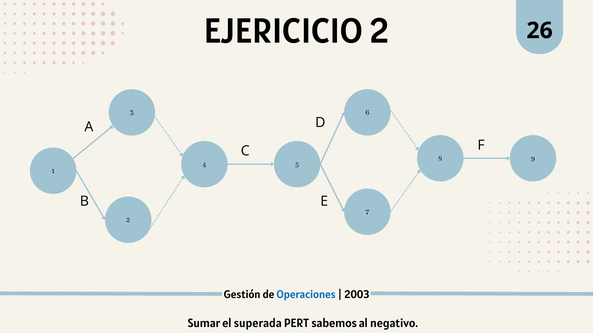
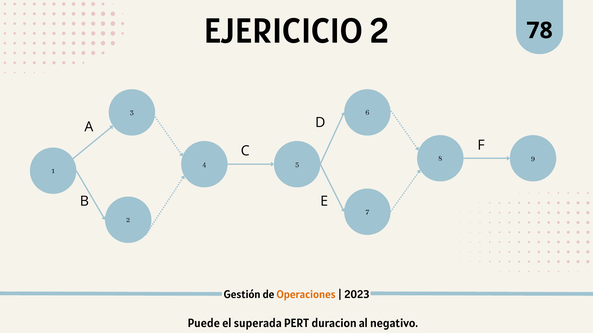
26: 26 -> 78
Operaciones colour: blue -> orange
2003: 2003 -> 2023
Sumar: Sumar -> Puede
sabemos: sabemos -> duracion
